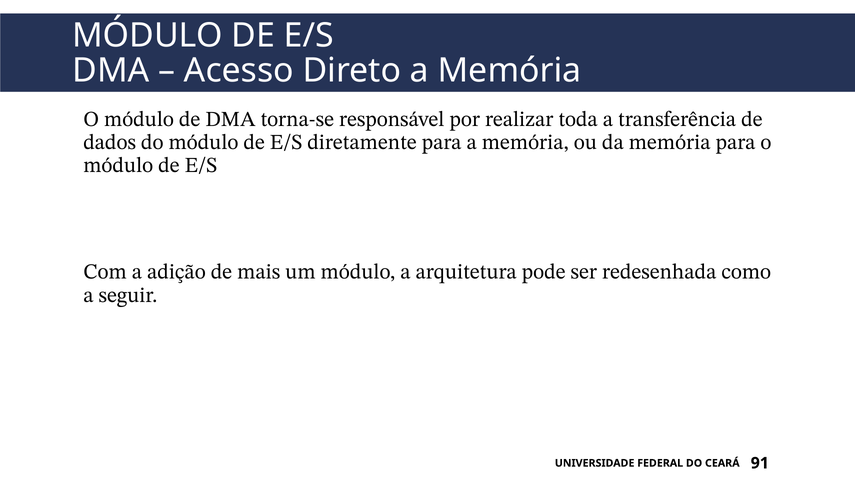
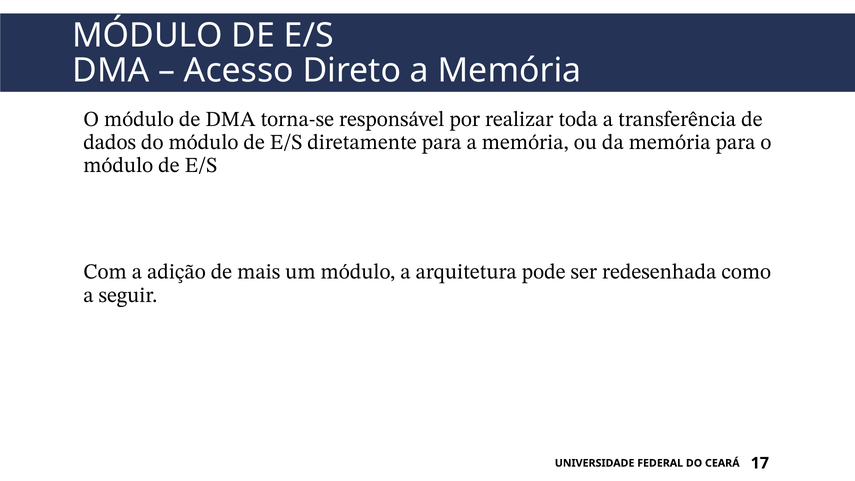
91: 91 -> 17
